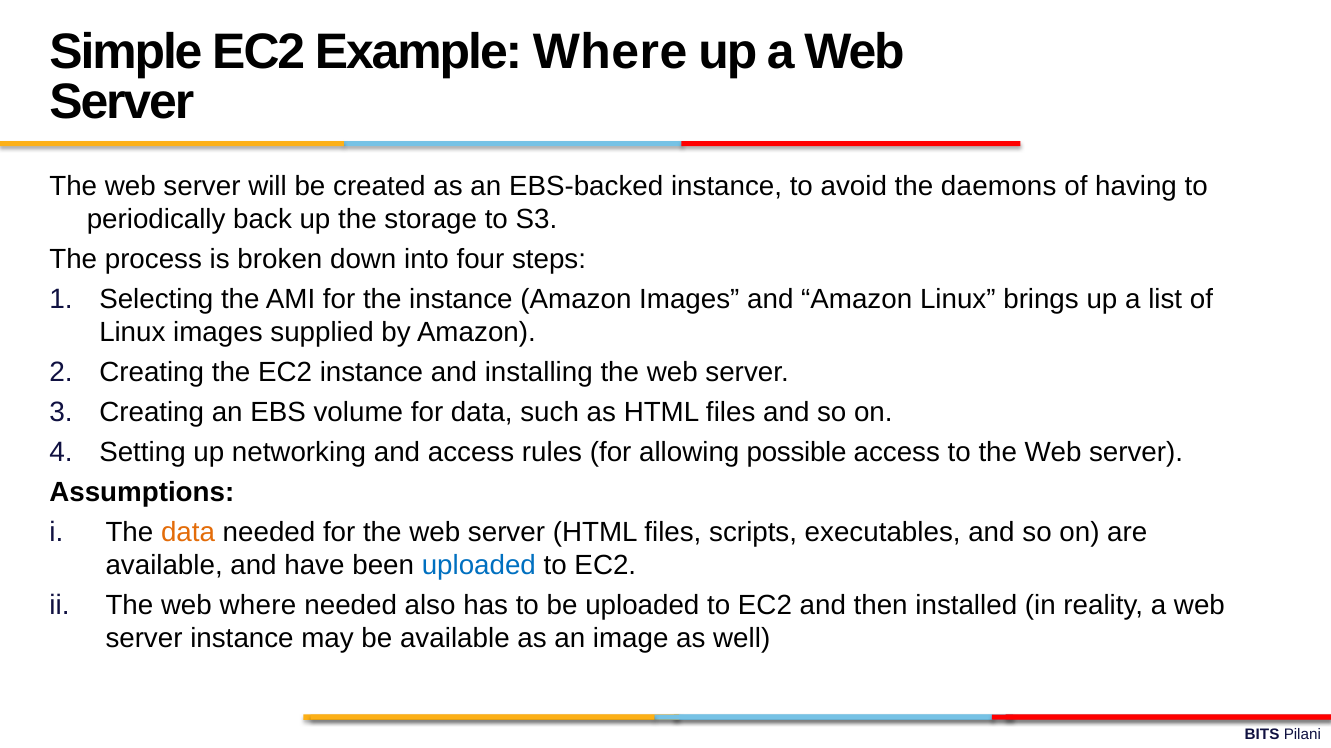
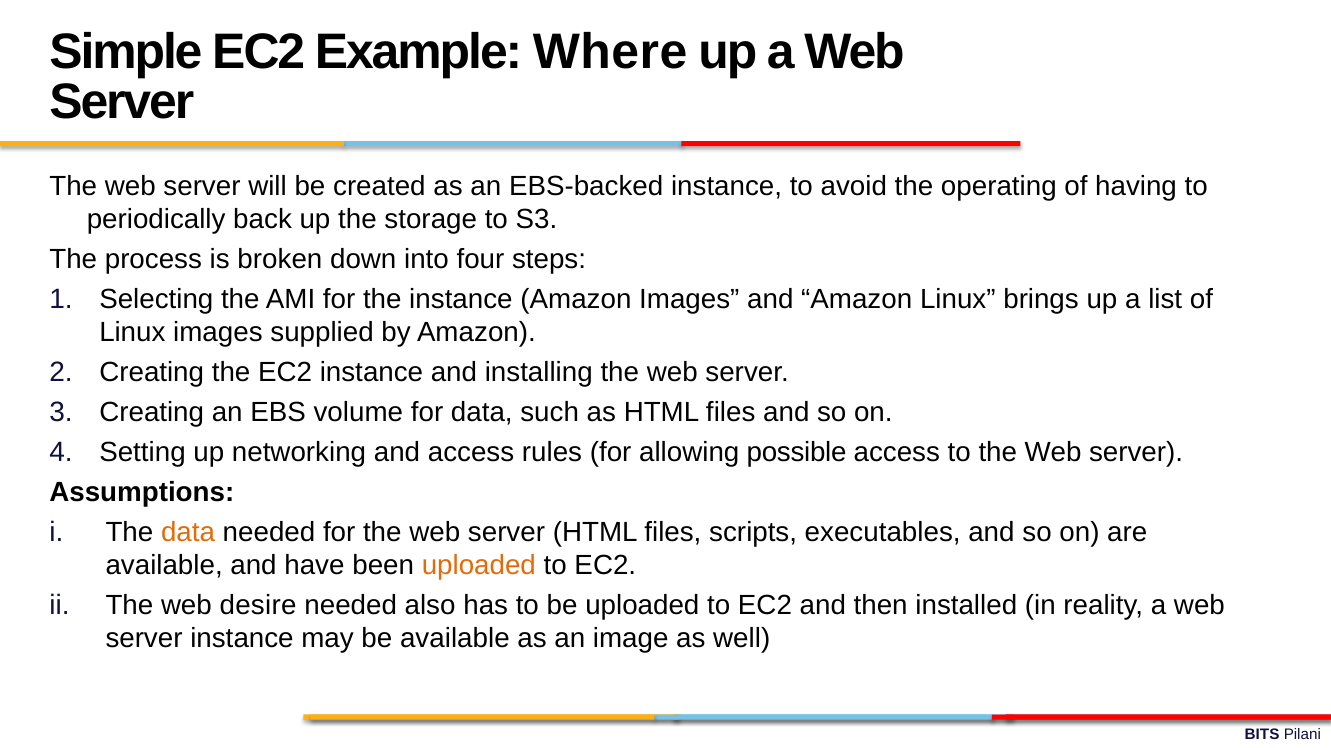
daemons: daemons -> operating
uploaded at (479, 566) colour: blue -> orange
web where: where -> desire
